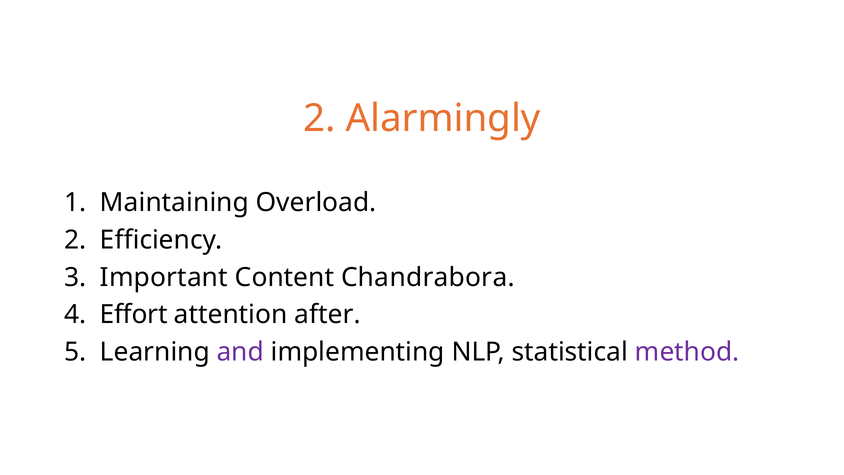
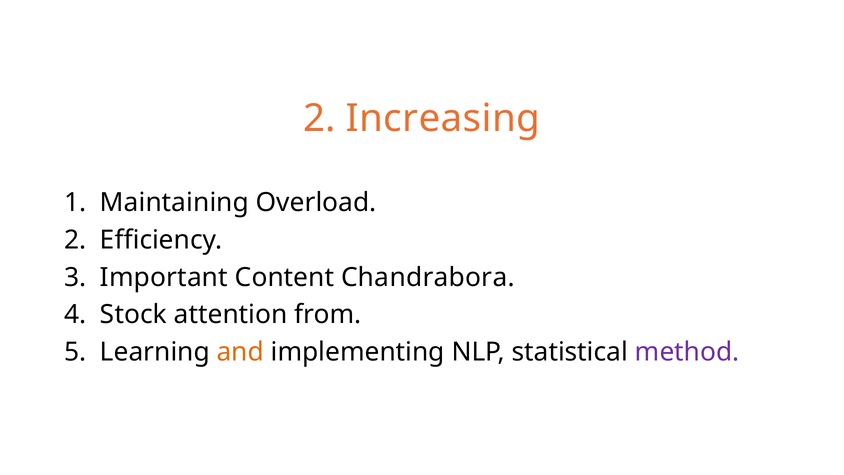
Alarmingly: Alarmingly -> Increasing
Effort: Effort -> Stock
after: after -> from
and colour: purple -> orange
